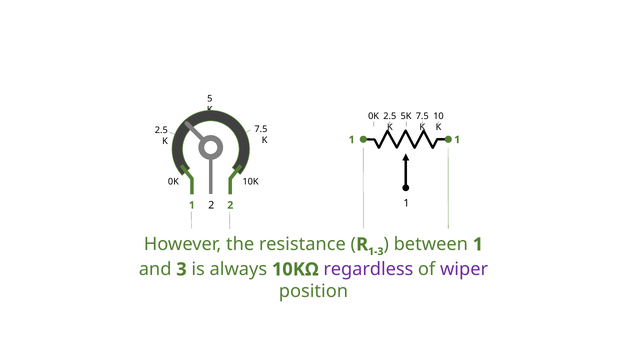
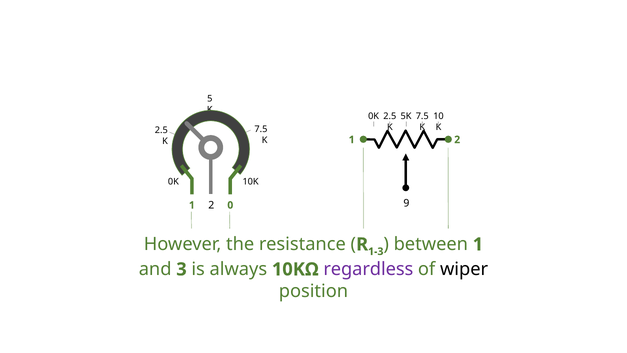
1 at (457, 140): 1 -> 2
2 1: 1 -> 9
1 2: 2 -> 0
wiper colour: purple -> black
